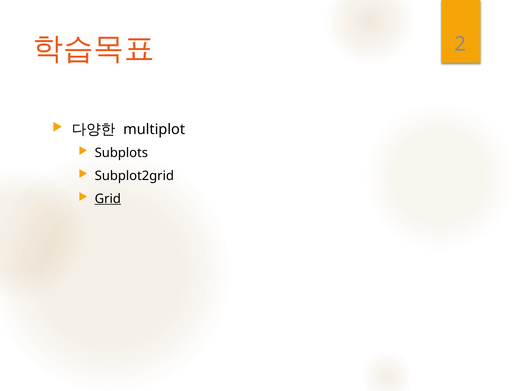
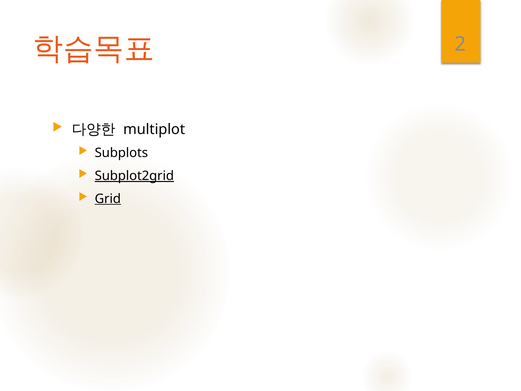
Subplot2grid underline: none -> present
